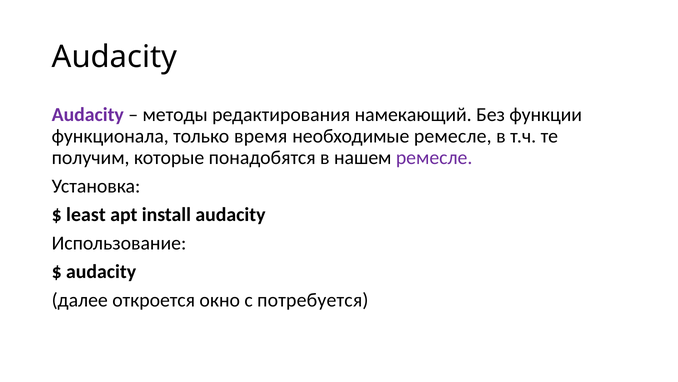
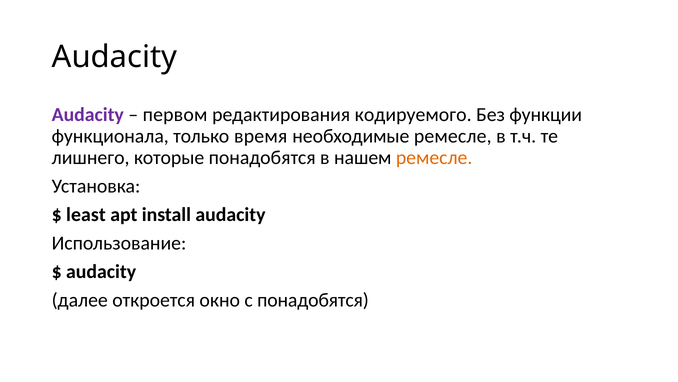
методы: методы -> первом
намекающий: намекающий -> кодируемого
получим: получим -> лишнего
ремесле at (434, 157) colour: purple -> orange
с потребуется: потребуется -> понадобятся
